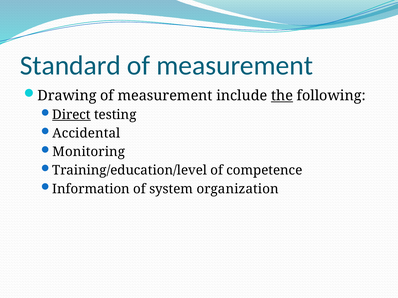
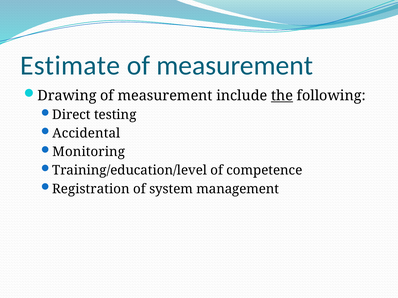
Standard: Standard -> Estimate
Direct underline: present -> none
Information: Information -> Registration
organization: organization -> management
